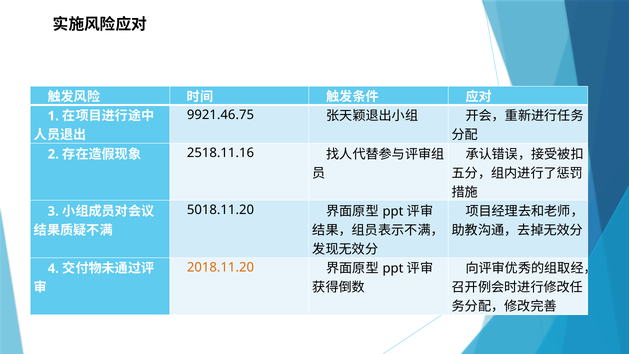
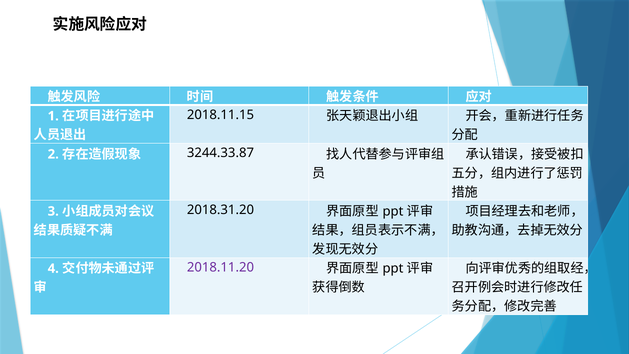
9921.46.75: 9921.46.75 -> 2018.11.15
2518.11.16: 2518.11.16 -> 3244.33.87
5018.11.20: 5018.11.20 -> 2018.31.20
2018.11.20 colour: orange -> purple
